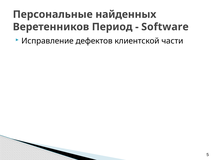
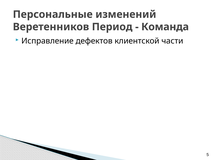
найденных: найденных -> изменений
Software: Software -> Команда
